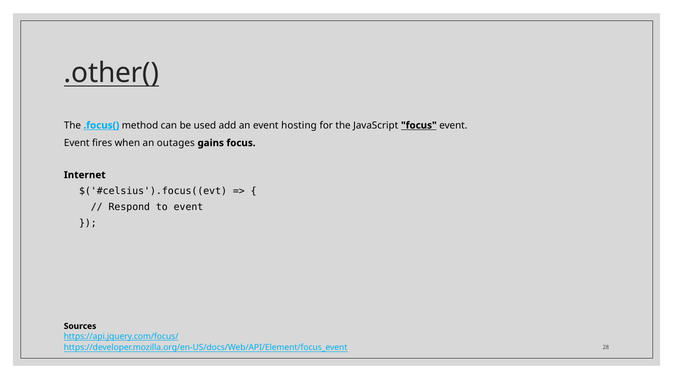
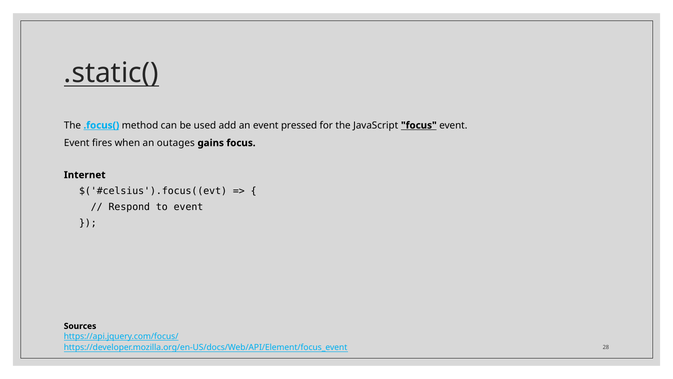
.other(: .other( -> .static(
hosting: hosting -> pressed
